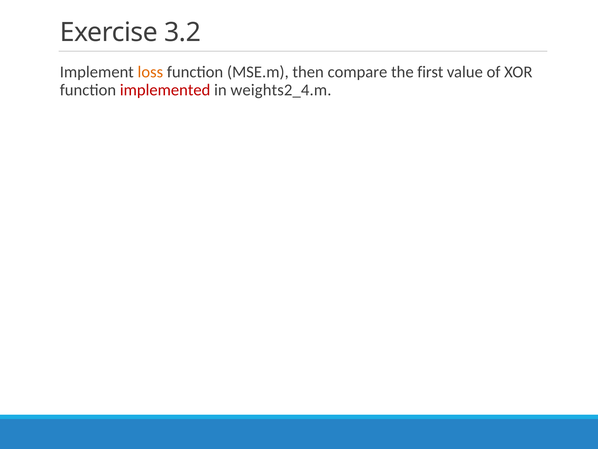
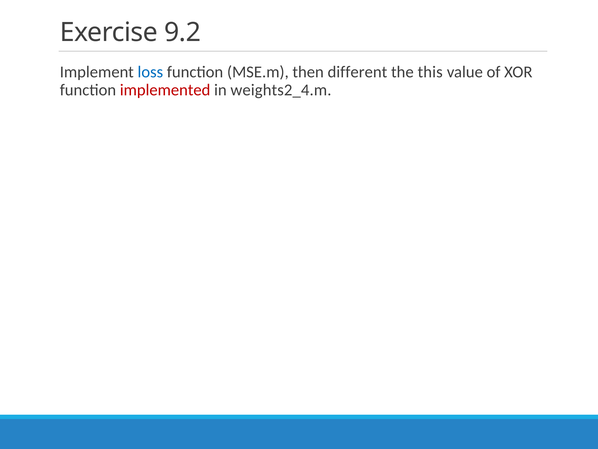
3.2: 3.2 -> 9.2
loss colour: orange -> blue
compare: compare -> different
first: first -> this
